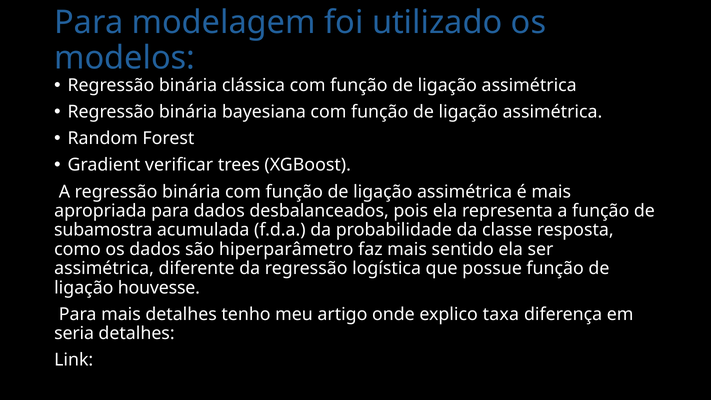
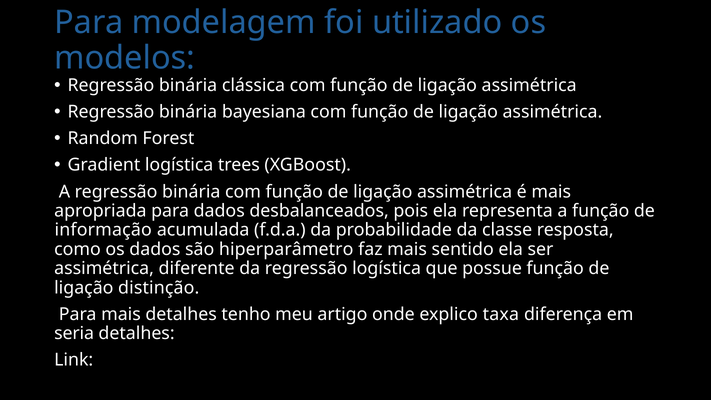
Gradient verificar: verificar -> logística
subamostra: subamostra -> informação
houvesse: houvesse -> distinção
